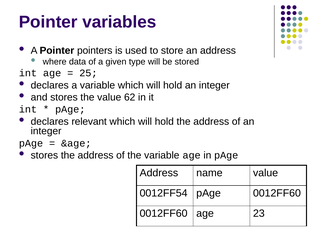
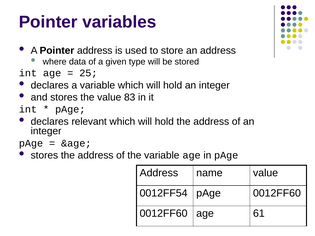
Pointer pointers: pointers -> address
62: 62 -> 83
23: 23 -> 61
